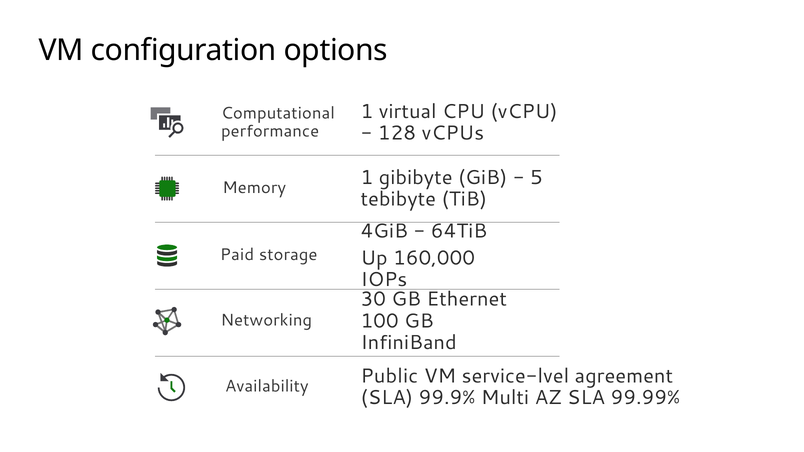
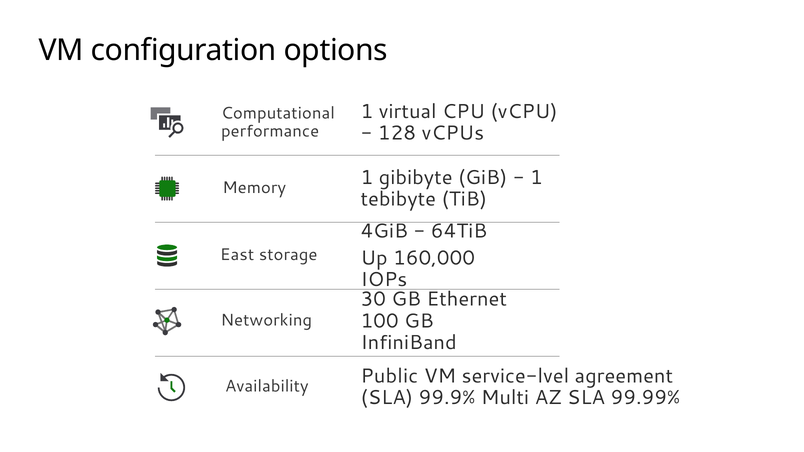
5 at (536, 178): 5 -> 1
Paid: Paid -> East
